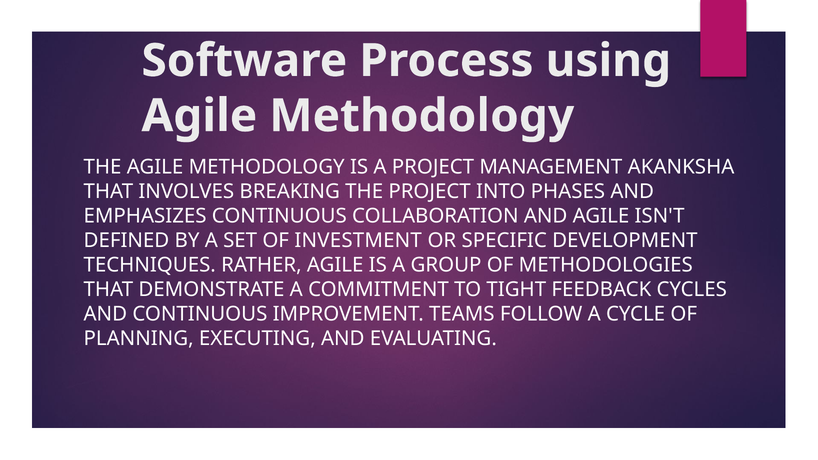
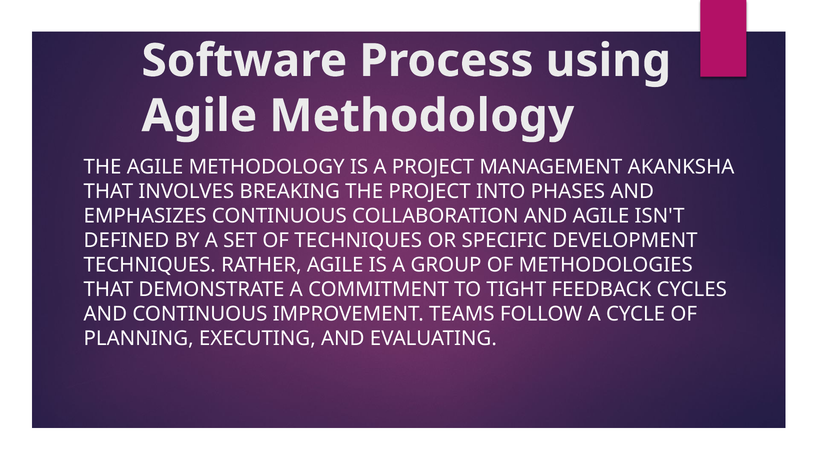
OF INVESTMENT: INVESTMENT -> TECHNIQUES
